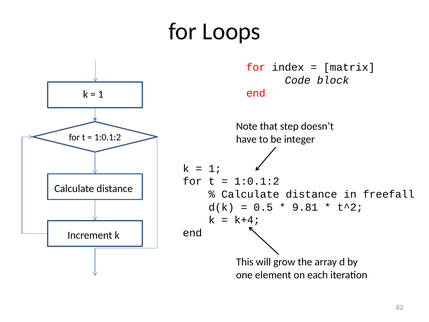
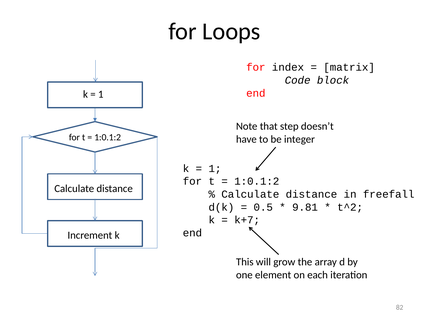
k+4: k+4 -> k+7
